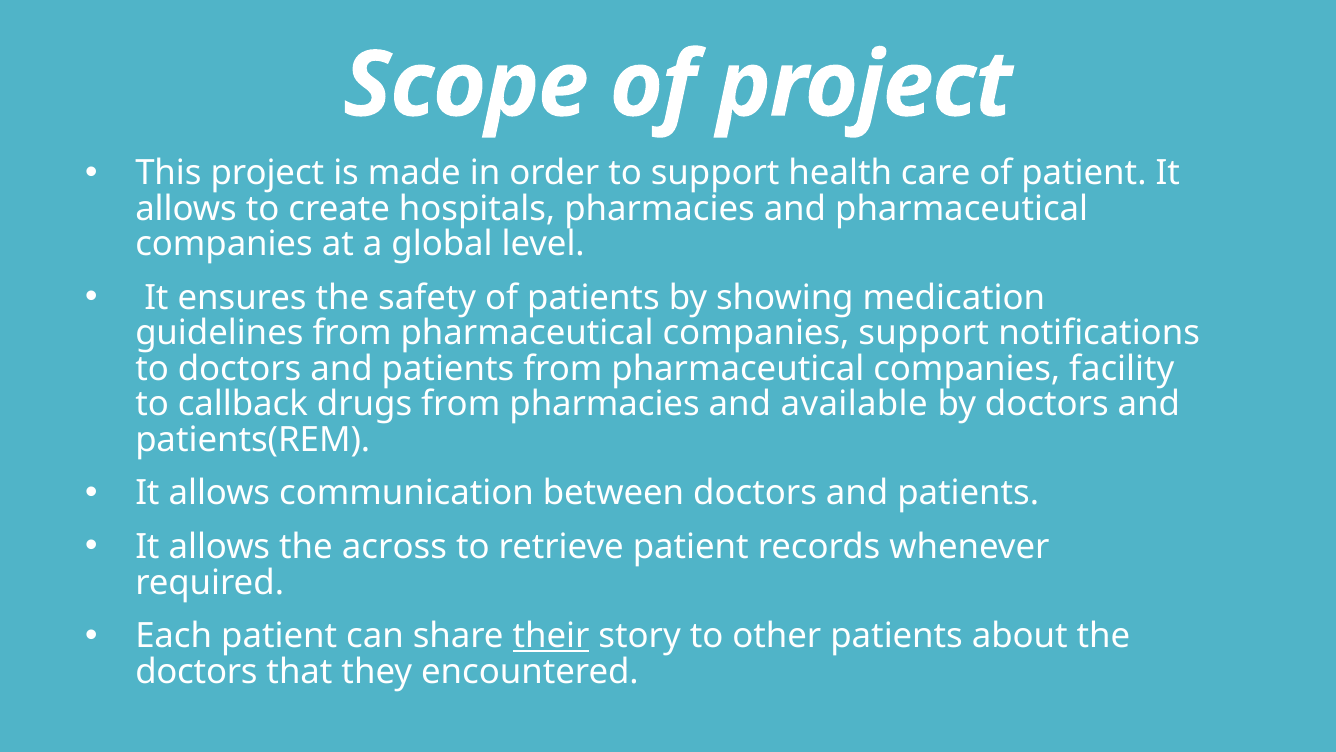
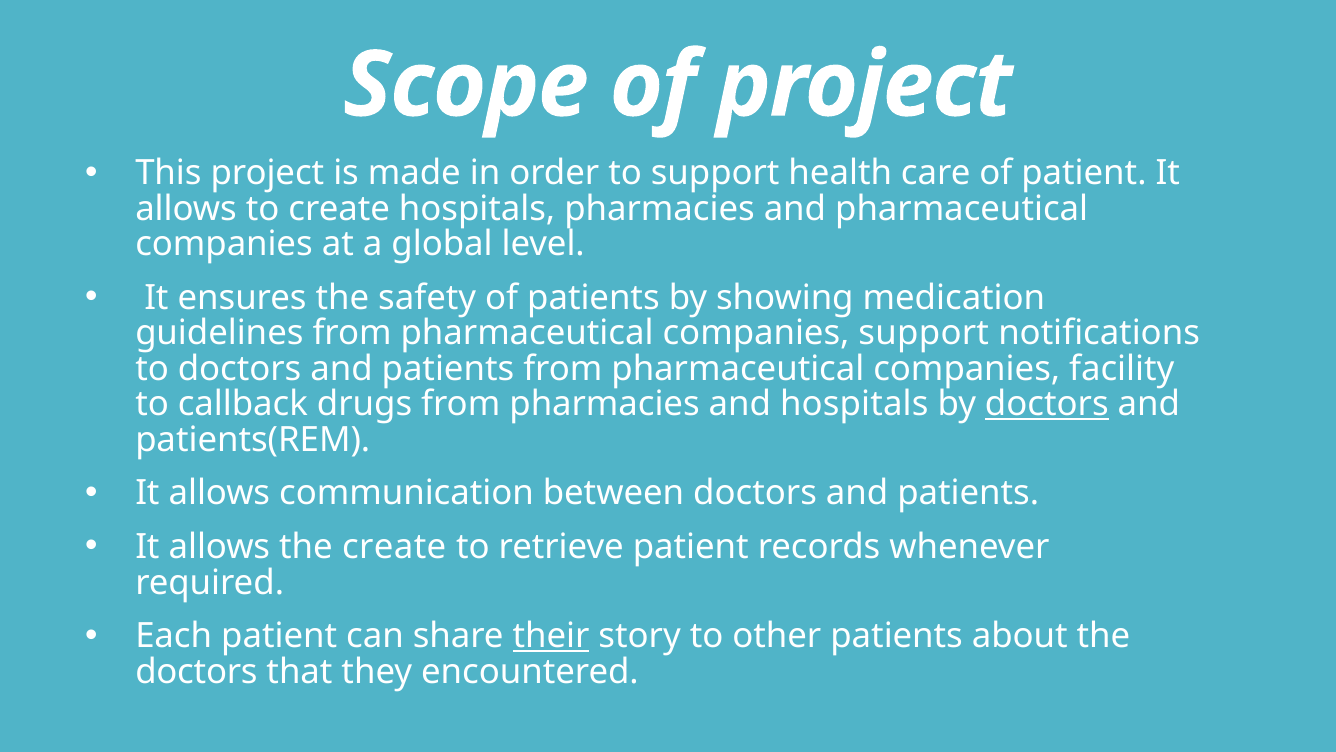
and available: available -> hospitals
doctors at (1047, 404) underline: none -> present
the across: across -> create
